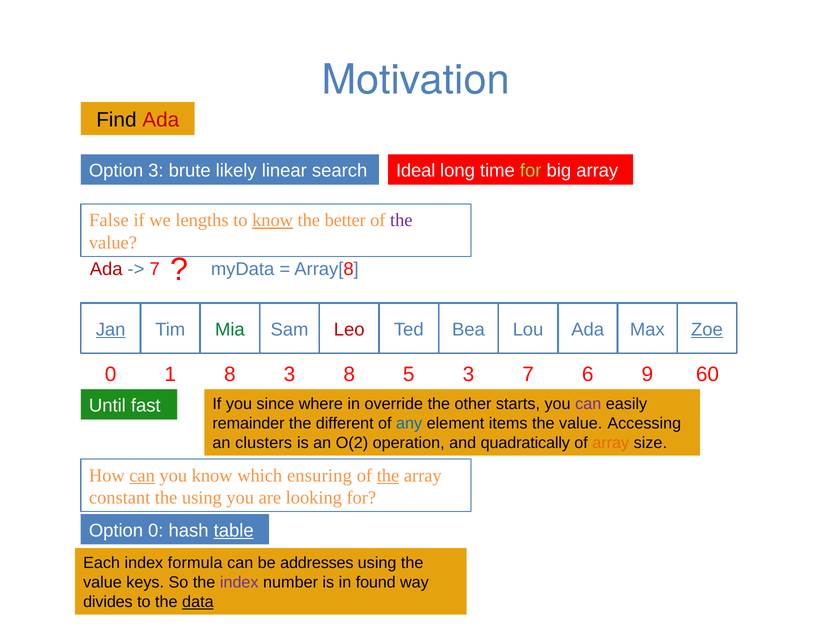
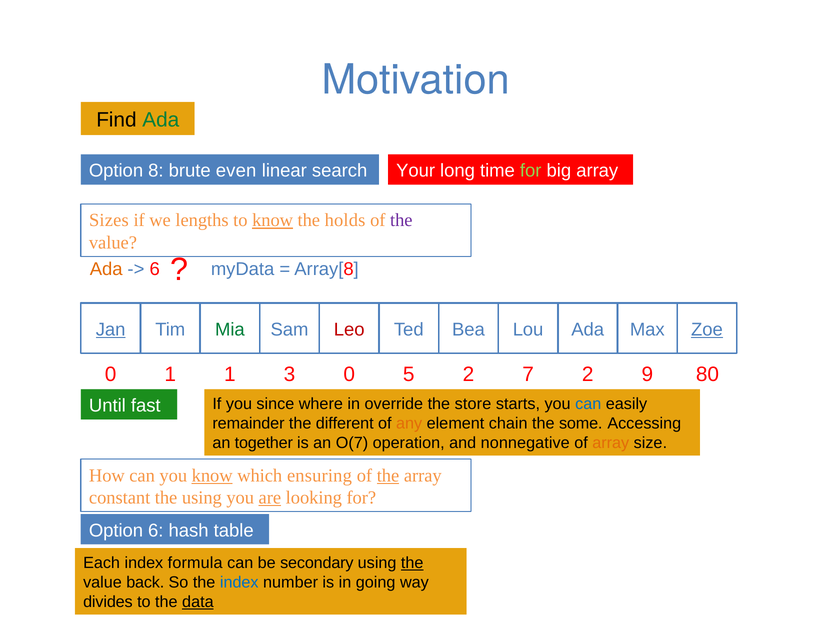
Ada at (161, 120) colour: red -> green
Option 3: 3 -> 8
likely: likely -> even
Ideal: Ideal -> Your
False: False -> Sizes
better: better -> holds
Ada at (106, 269) colour: red -> orange
7 at (155, 269): 7 -> 6
1 8: 8 -> 1
3 8: 8 -> 0
5 3: 3 -> 2
7 6: 6 -> 2
60: 60 -> 80
other: other -> store
can at (588, 404) colour: purple -> blue
any colour: blue -> orange
items: items -> chain
value at (581, 424): value -> some
clusters: clusters -> together
O(2: O(2 -> O(7
quadratically: quadratically -> nonnegative
can at (142, 475) underline: present -> none
know at (212, 475) underline: none -> present
are underline: none -> present
Option 0: 0 -> 6
table underline: present -> none
addresses: addresses -> secondary
the at (412, 563) underline: none -> present
keys: keys -> back
index at (239, 582) colour: purple -> blue
found: found -> going
